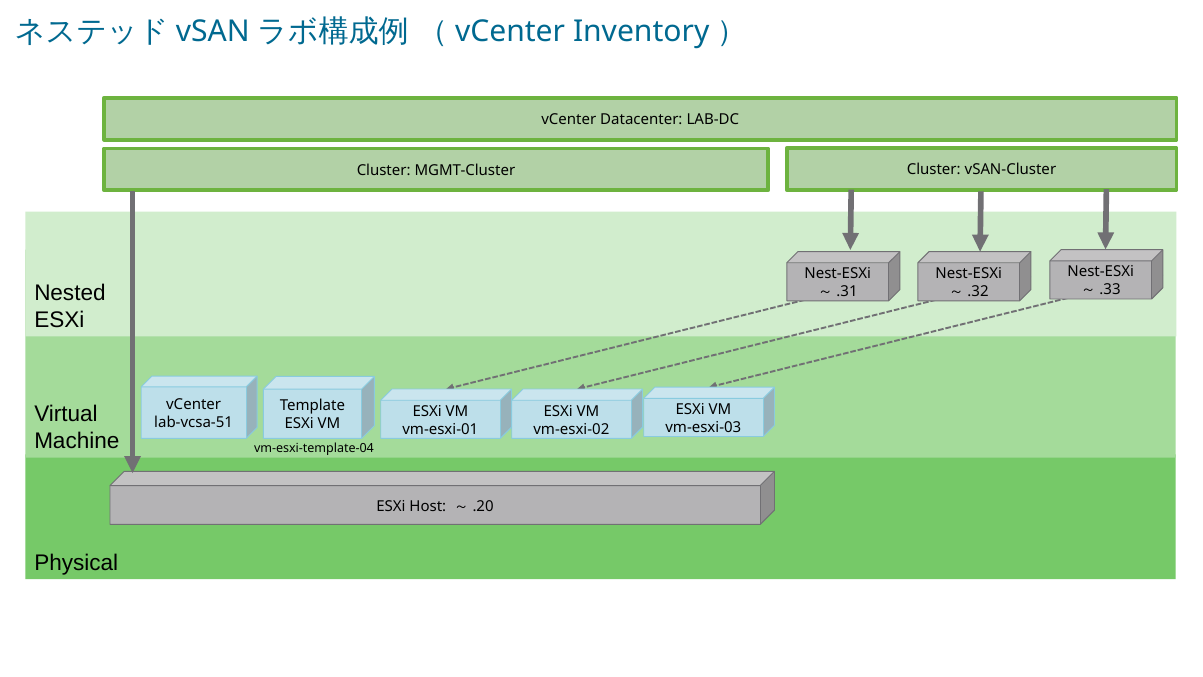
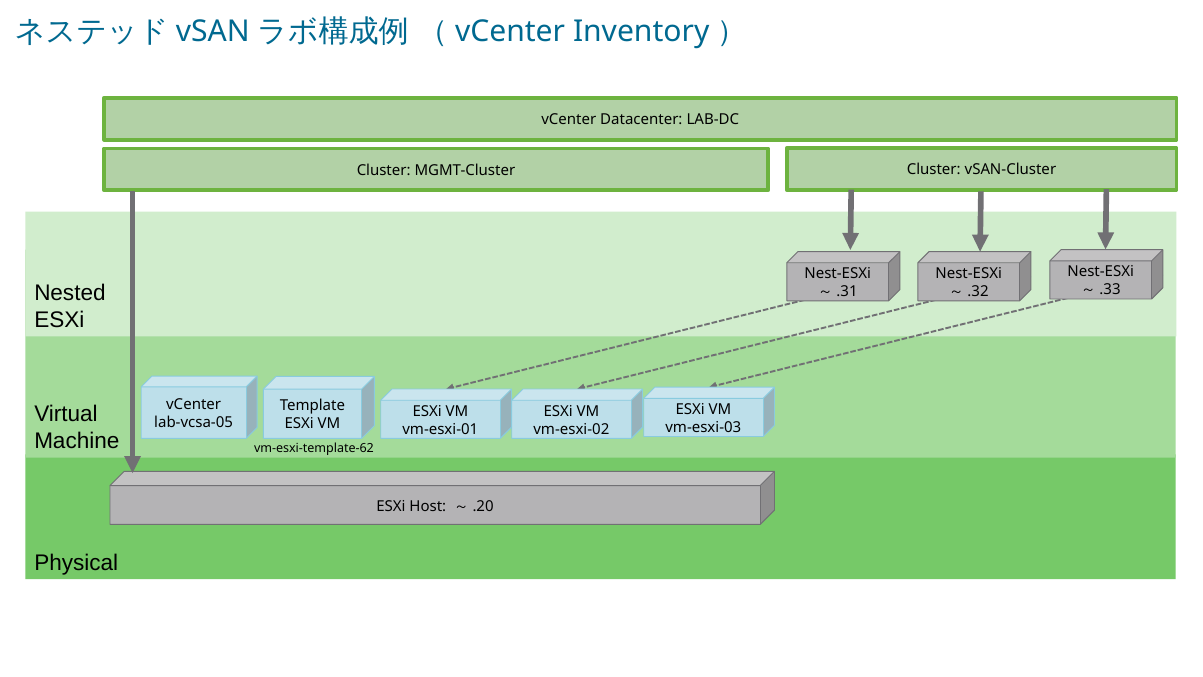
lab-vcsa-51: lab-vcsa-51 -> lab-vcsa-05
vm-esxi-template-04: vm-esxi-template-04 -> vm-esxi-template-62
